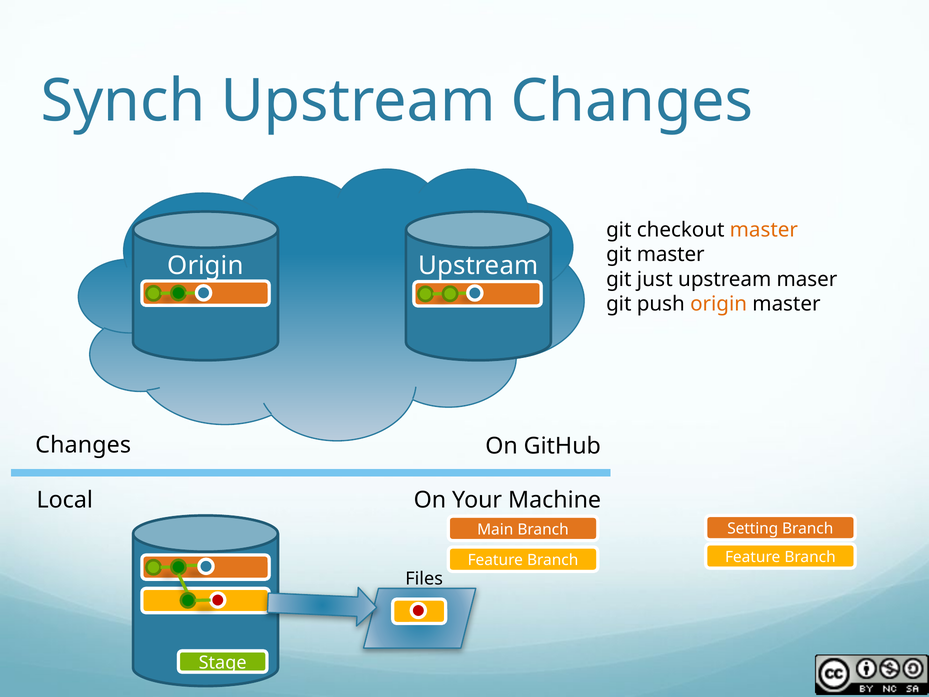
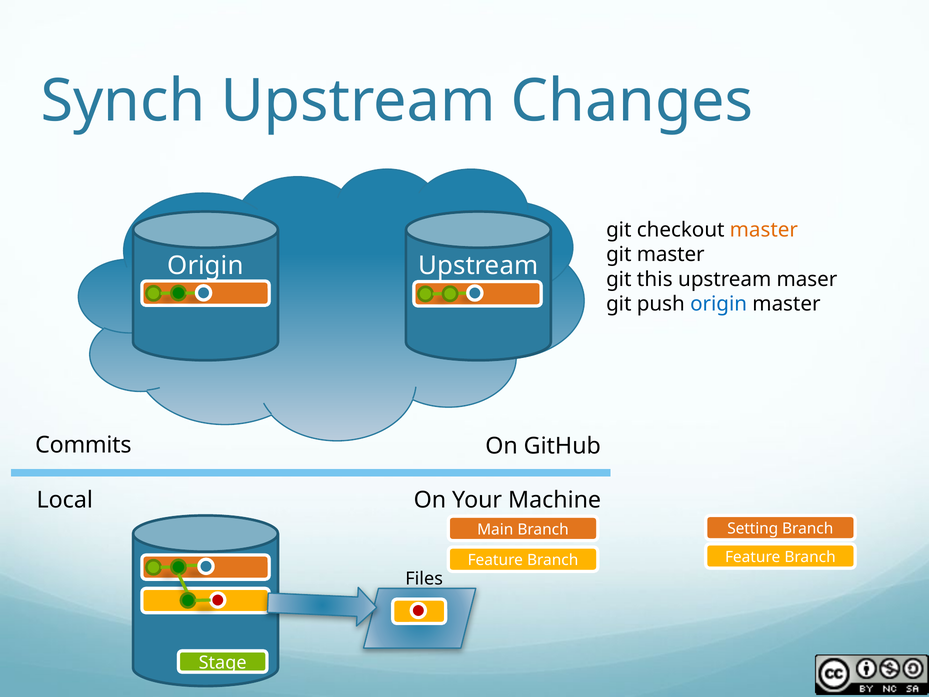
just: just -> this
origin at (719, 304) colour: orange -> blue
Changes at (83, 445): Changes -> Commits
